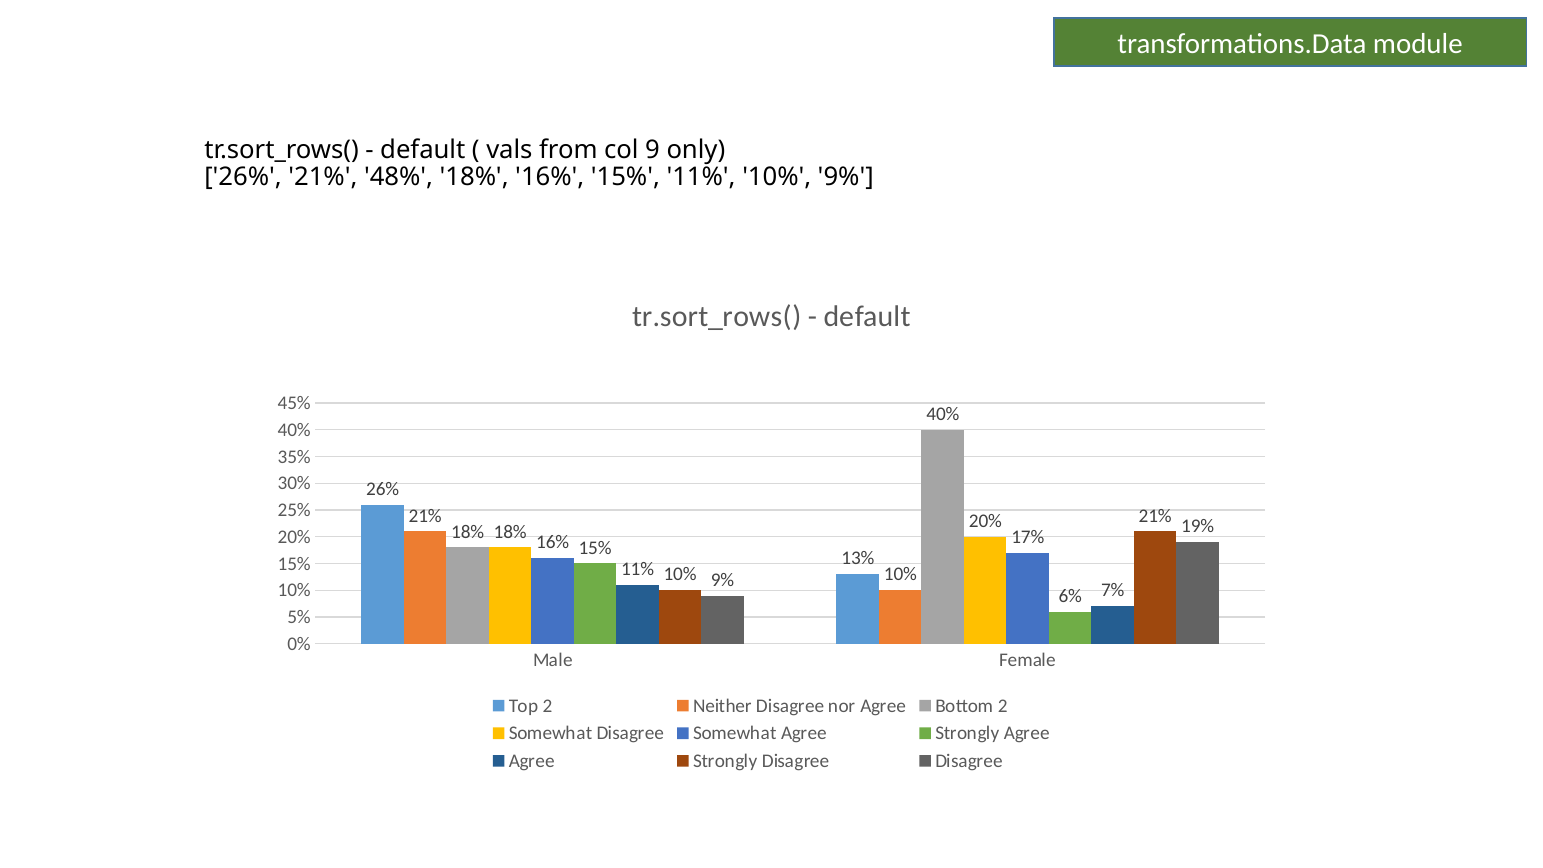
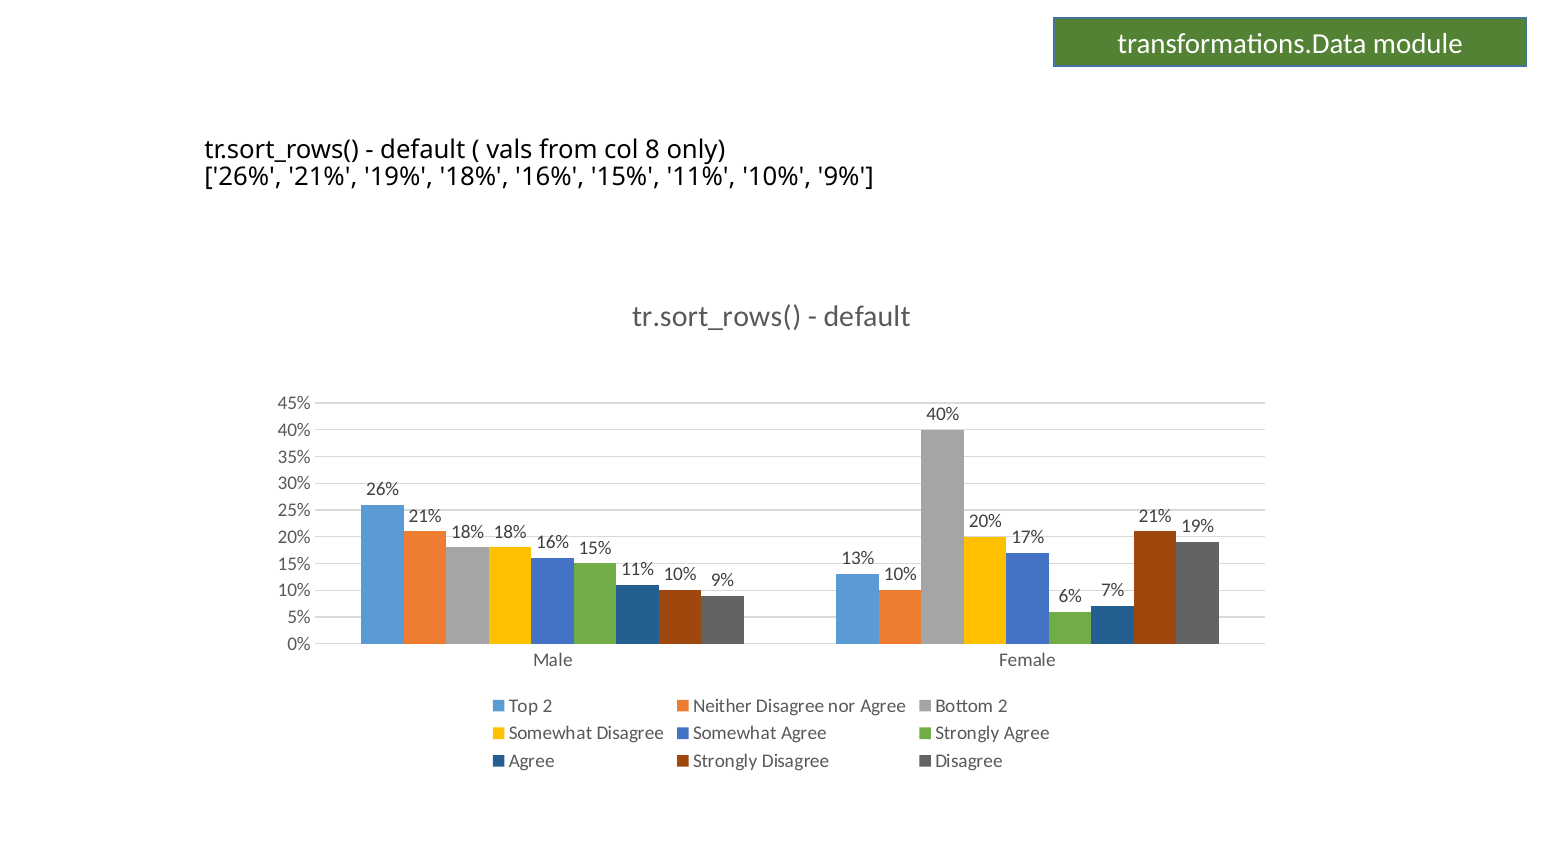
9: 9 -> 8
21% 48%: 48% -> 19%
